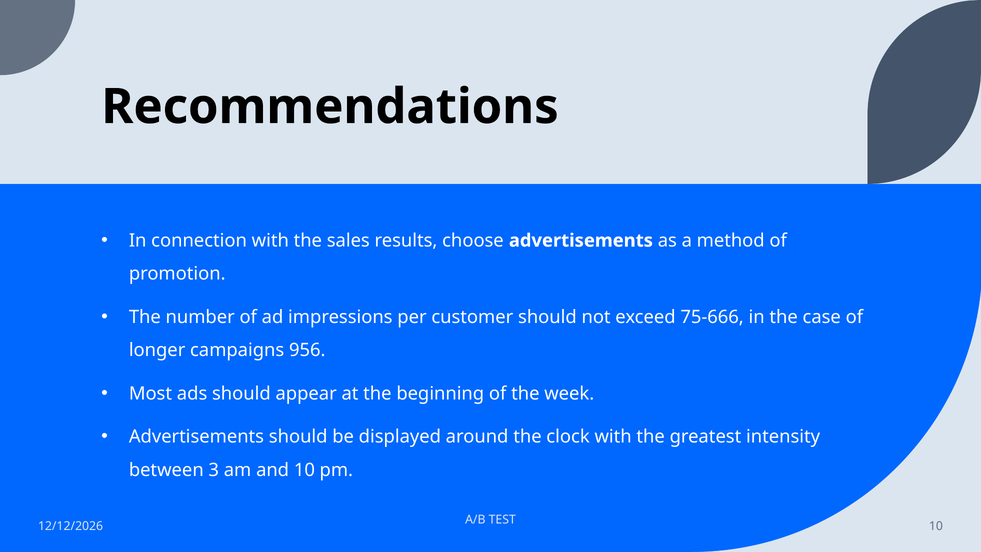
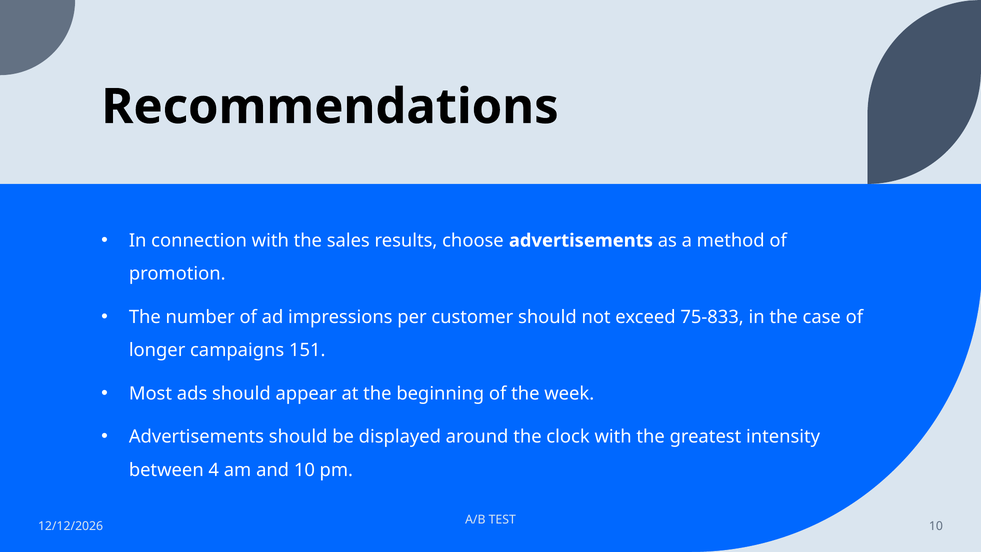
75-666: 75-666 -> 75-833
956: 956 -> 151
3: 3 -> 4
